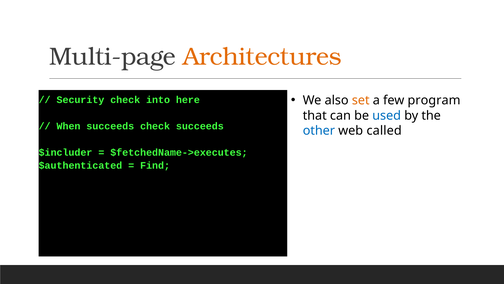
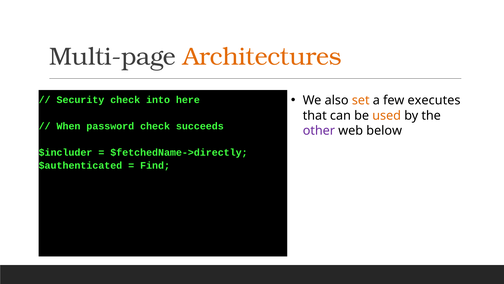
program: program -> executes
used colour: blue -> orange
When succeeds: succeeds -> password
other colour: blue -> purple
called: called -> below
$fetchedName->executes: $fetchedName->executes -> $fetchedName->directly
